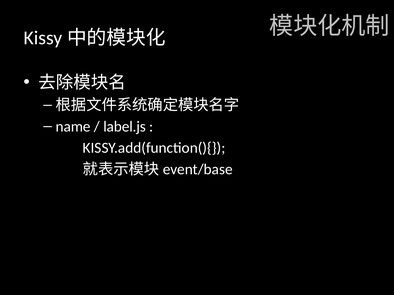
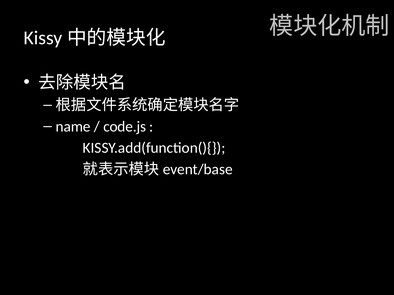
label.js: label.js -> code.js
